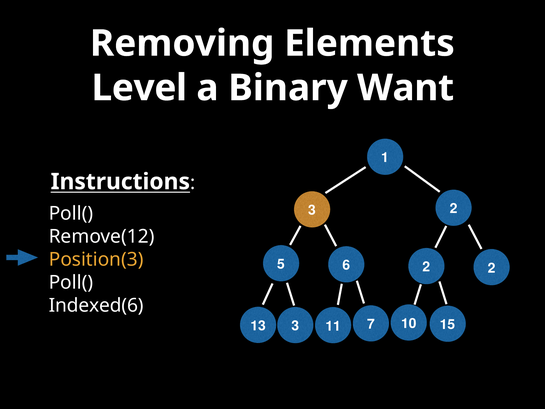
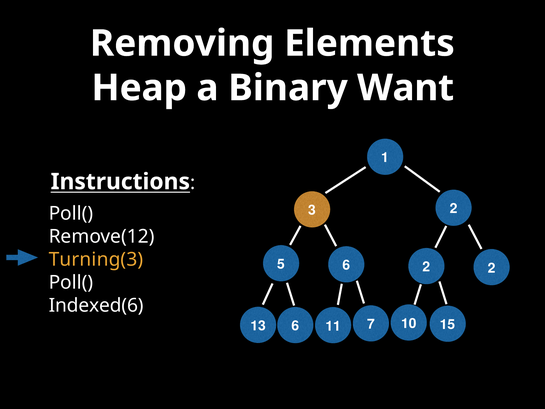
Level: Level -> Heap
Position(3: Position(3 -> Turning(3
13 3: 3 -> 6
